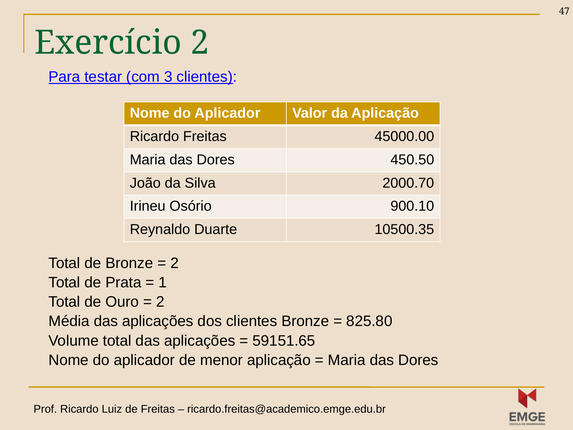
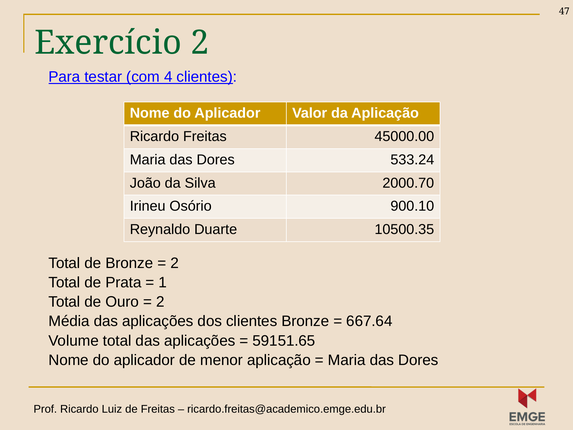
3: 3 -> 4
450.50: 450.50 -> 533.24
825.80: 825.80 -> 667.64
